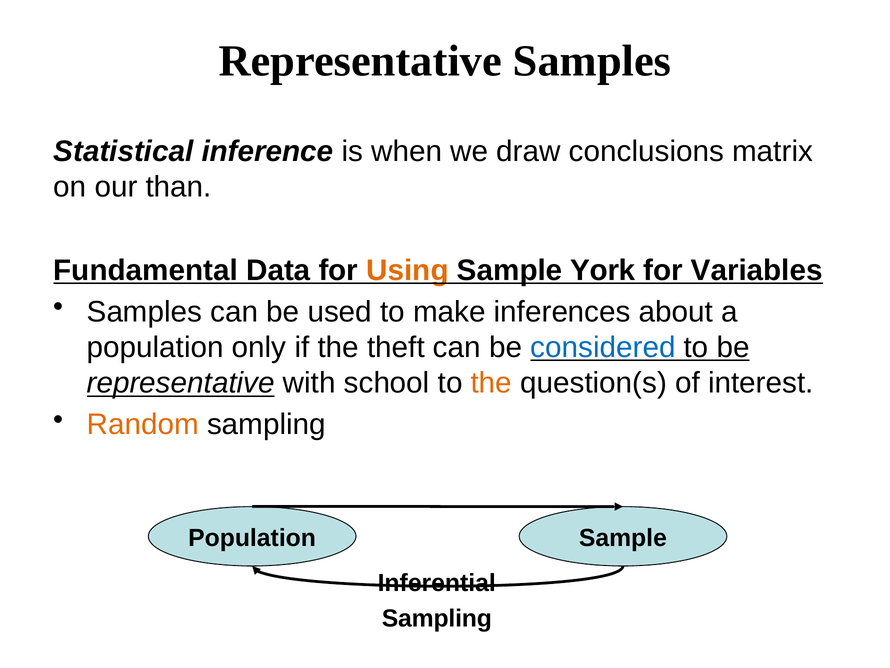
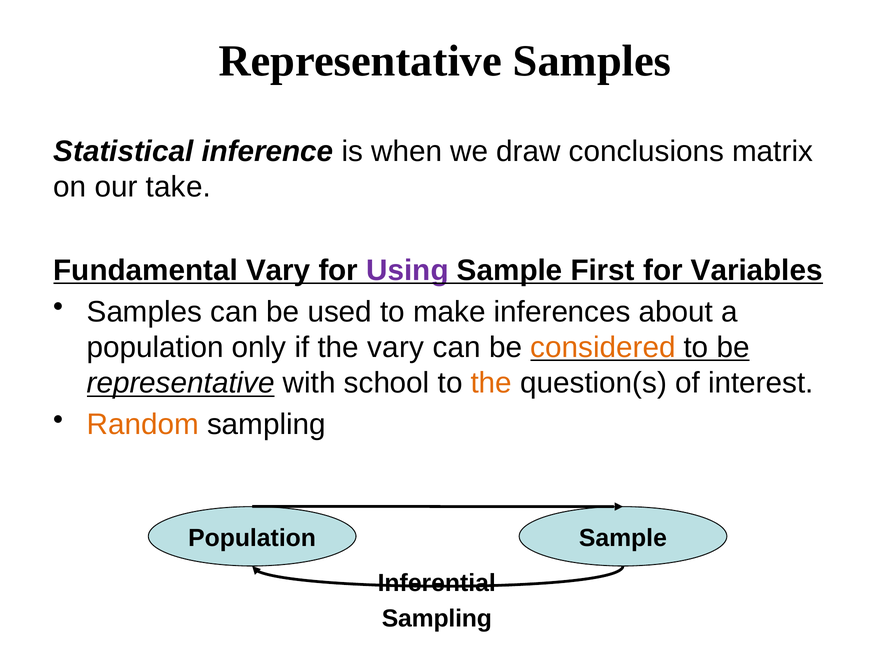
than: than -> take
Fundamental Data: Data -> Vary
Using colour: orange -> purple
York: York -> First
the theft: theft -> vary
considered colour: blue -> orange
